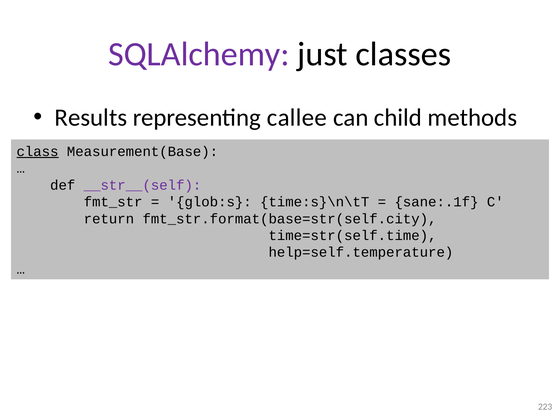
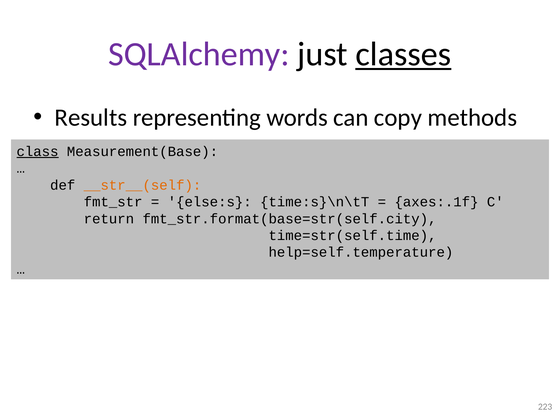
classes underline: none -> present
callee: callee -> words
child: child -> copy
__str__(self colour: purple -> orange
glob:s: glob:s -> else:s
sane:.1f: sane:.1f -> axes:.1f
